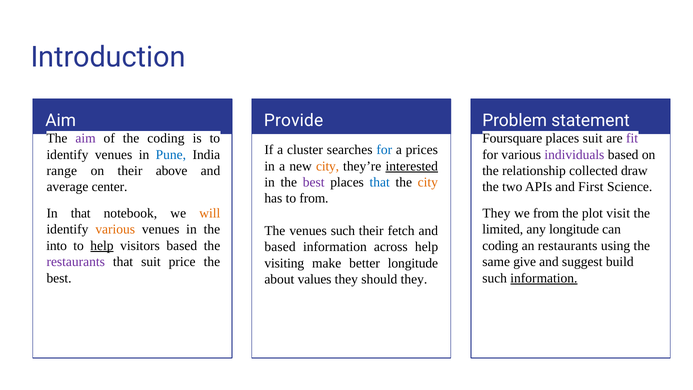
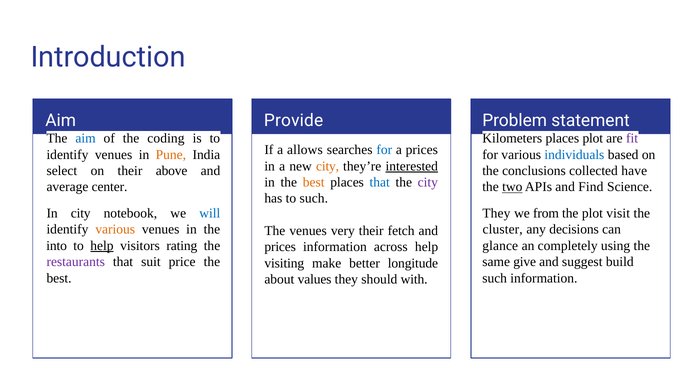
aim at (86, 138) colour: purple -> blue
Foursquare: Foursquare -> Kilometers
places suit: suit -> plot
cluster: cluster -> allows
Pune colour: blue -> orange
individuals colour: purple -> blue
range: range -> select
relationship: relationship -> conclusions
draw: draw -> have
best at (314, 182) colour: purple -> orange
city at (428, 182) colour: orange -> purple
two underline: none -> present
First: First -> Find
to from: from -> such
In that: that -> city
will colour: orange -> blue
limited: limited -> cluster
any longitude: longitude -> decisions
venues such: such -> very
visitors based: based -> rating
coding at (500, 246): coding -> glance
an restaurants: restaurants -> completely
based at (280, 247): based -> prices
information at (544, 278) underline: present -> none
should they: they -> with
